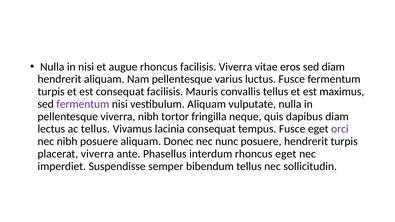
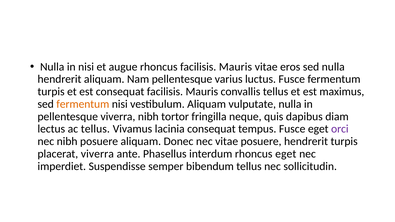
rhoncus facilisis Viverra: Viverra -> Mauris
sed diam: diam -> nulla
fermentum at (83, 104) colour: purple -> orange
nec nunc: nunc -> vitae
